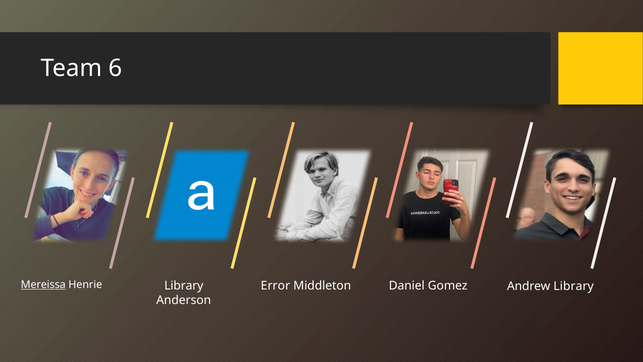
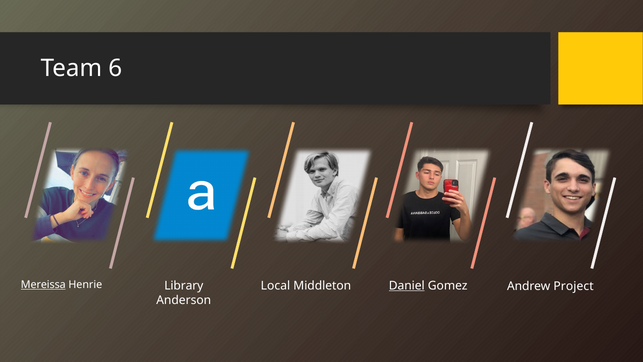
Error: Error -> Local
Daniel underline: none -> present
Andrew Library: Library -> Project
